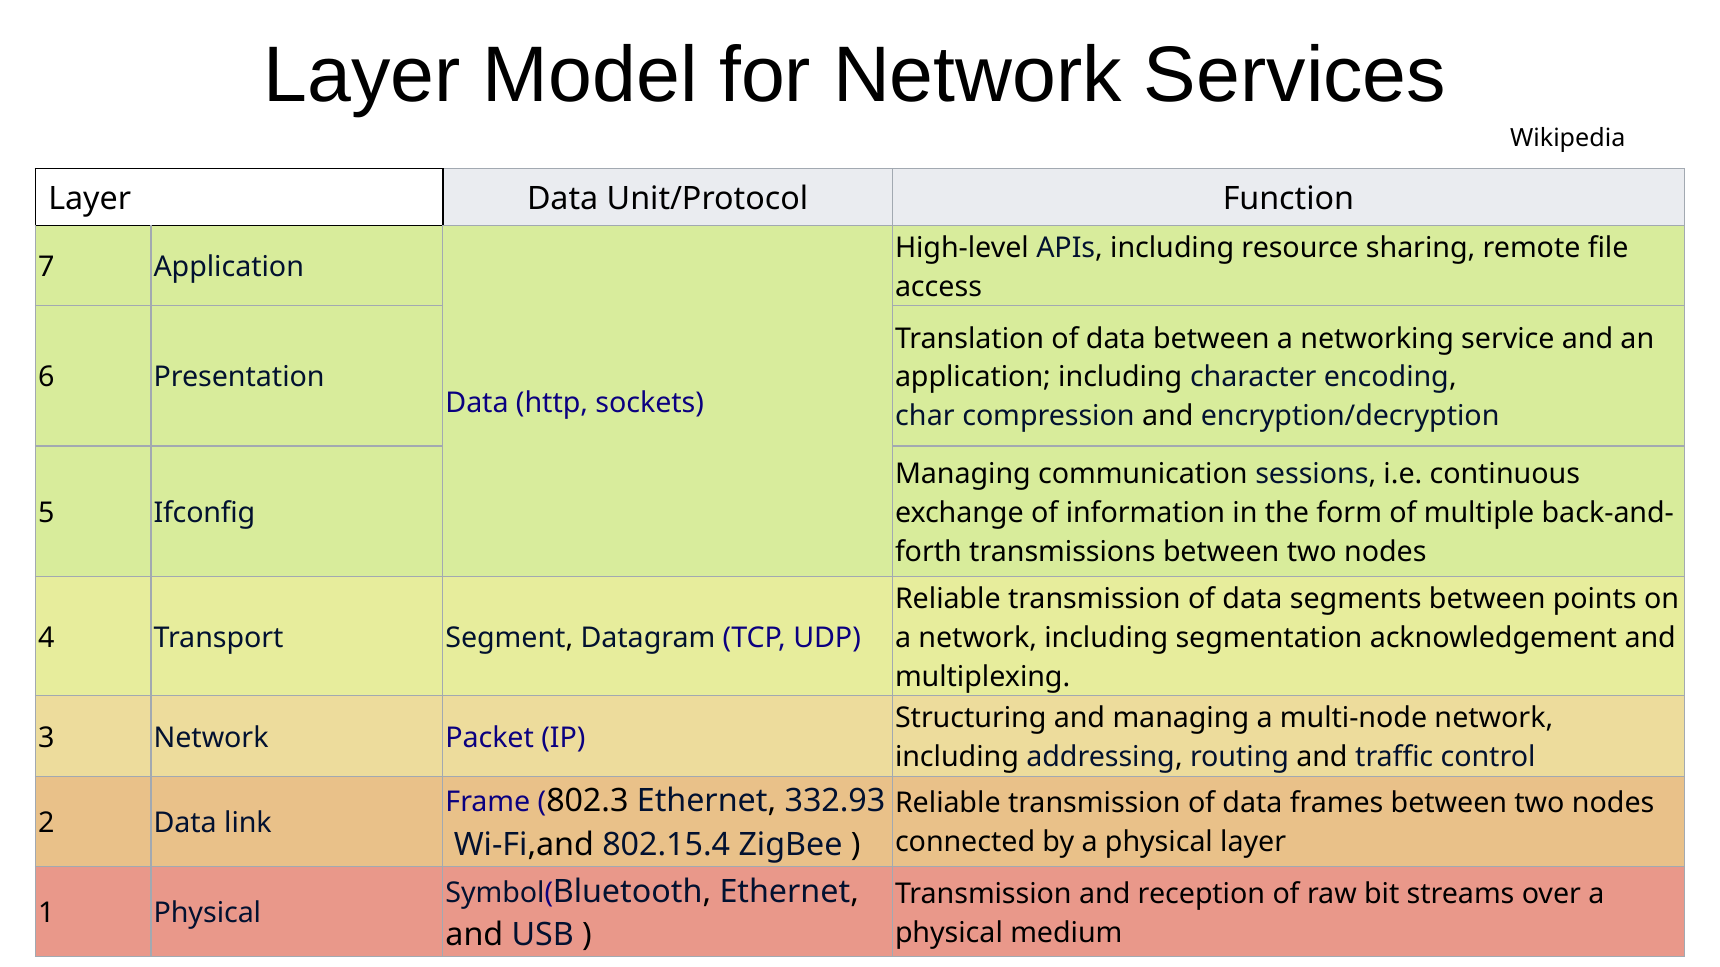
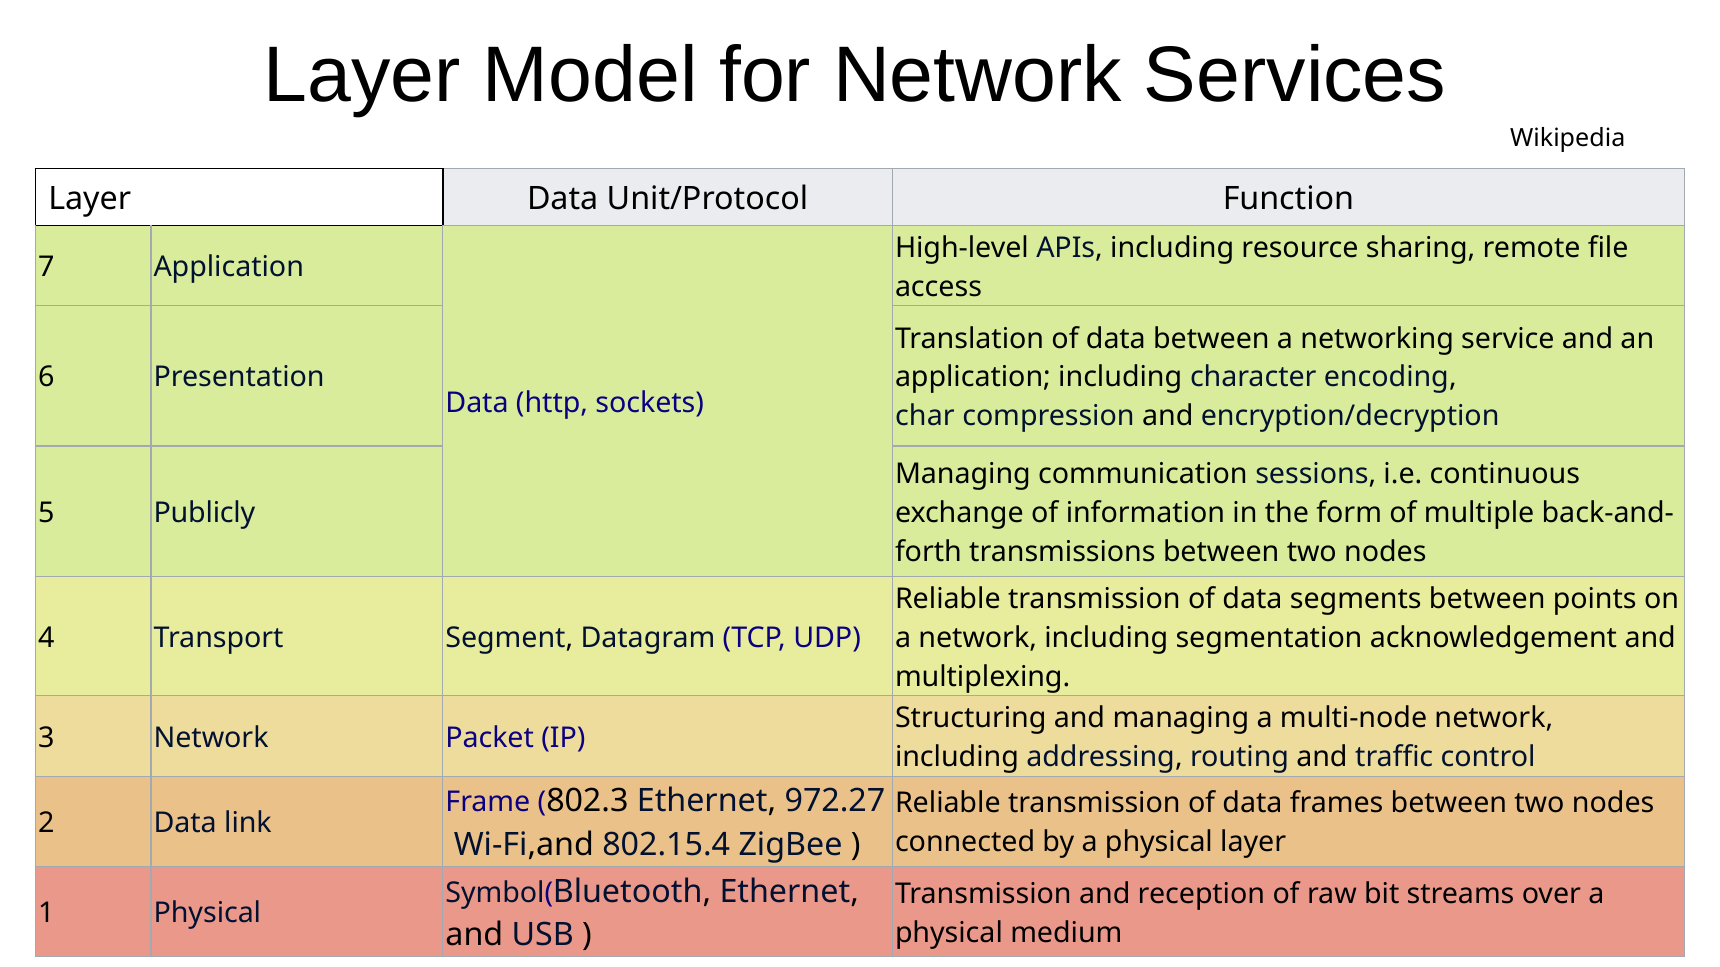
Ifconfig: Ifconfig -> Publicly
332.93: 332.93 -> 972.27
